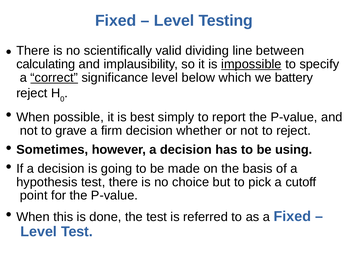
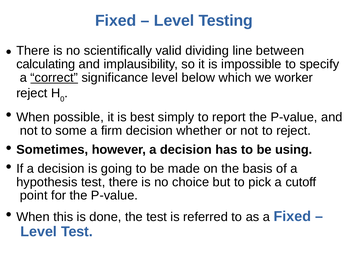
impossible underline: present -> none
battery: battery -> worker
grave: grave -> some
